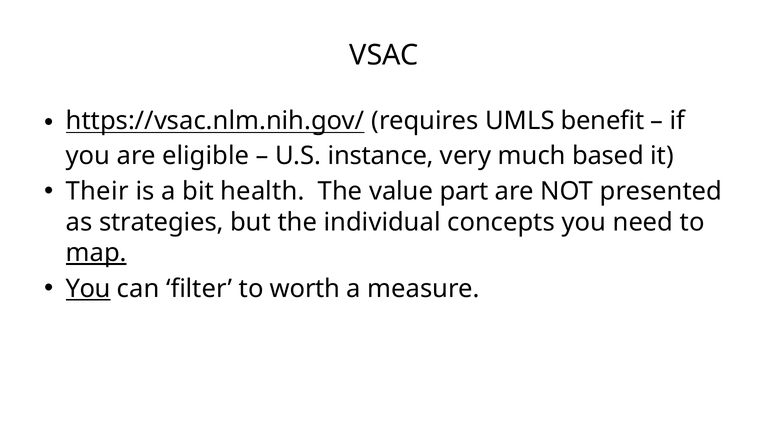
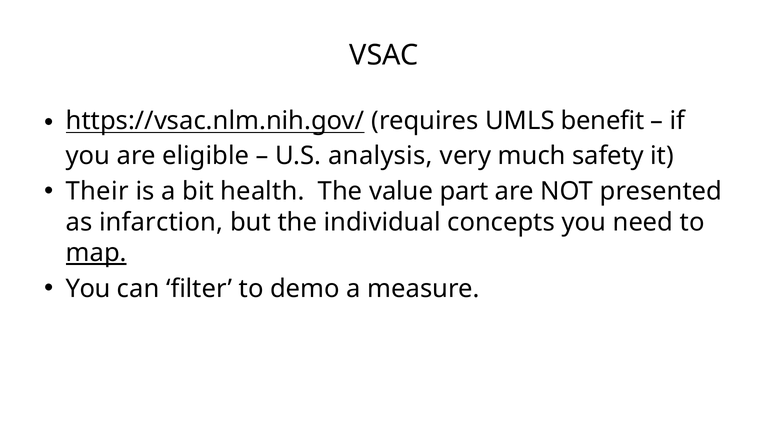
instance: instance -> analysis
based: based -> safety
strategies: strategies -> infarction
You at (88, 289) underline: present -> none
worth: worth -> demo
